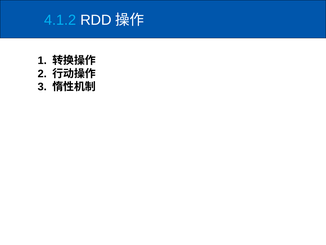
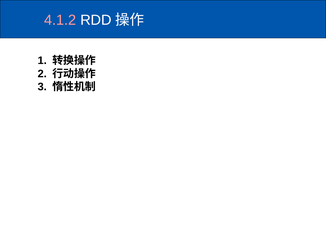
4.1.2 colour: light blue -> pink
